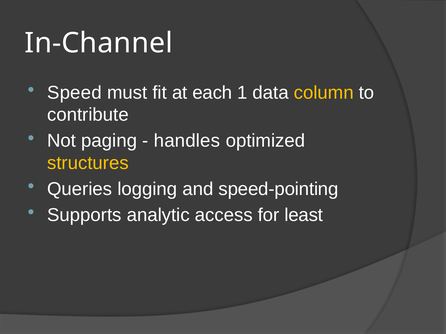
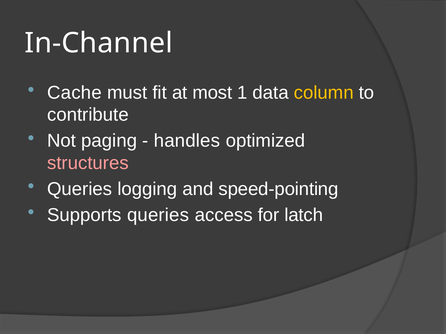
Speed: Speed -> Cache
each: each -> most
structures colour: yellow -> pink
Supports analytic: analytic -> queries
least: least -> latch
